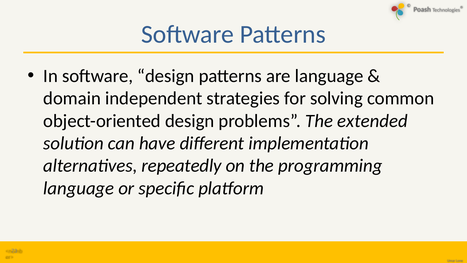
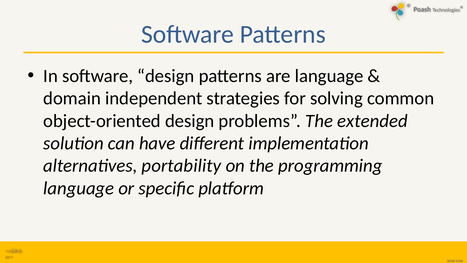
repeatedly: repeatedly -> portability
